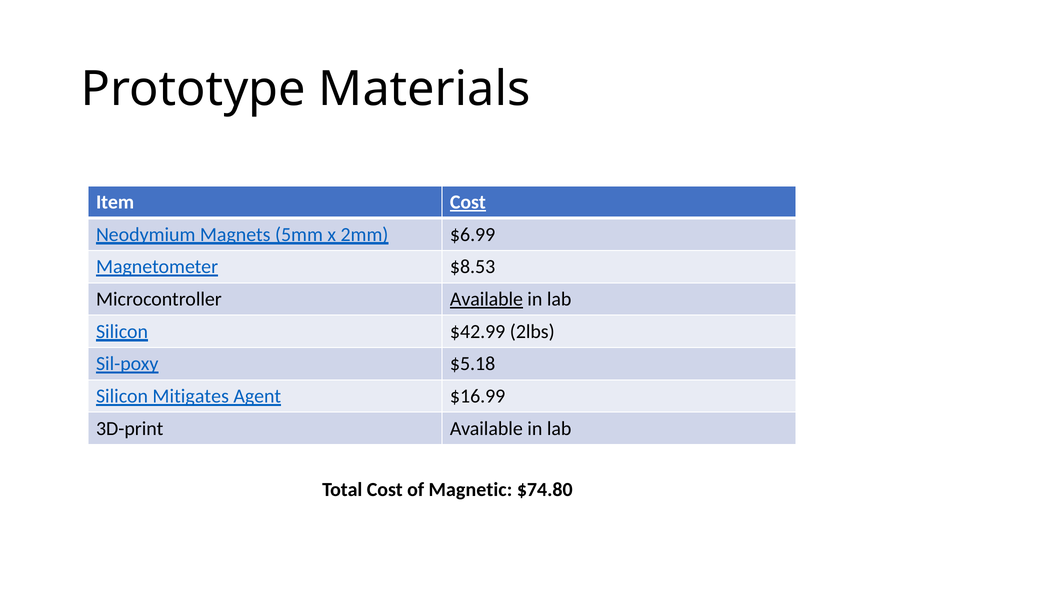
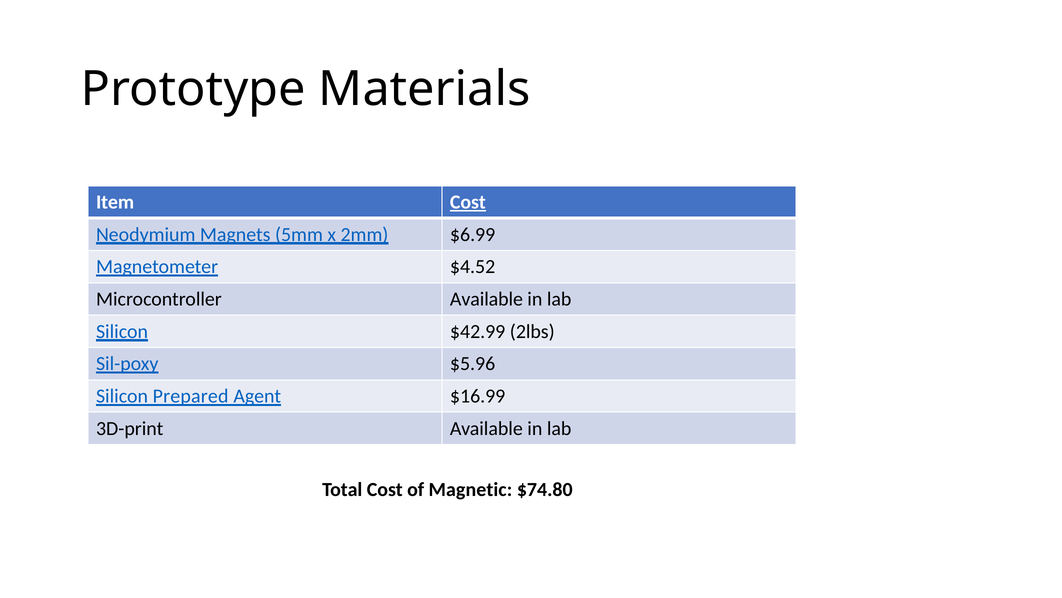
$8.53: $8.53 -> $4.52
Available at (486, 299) underline: present -> none
$5.18: $5.18 -> $5.96
Mitigates: Mitigates -> Prepared
